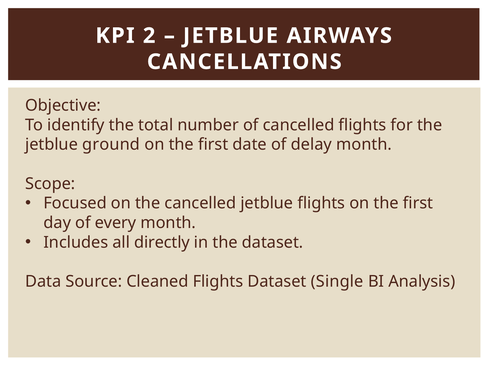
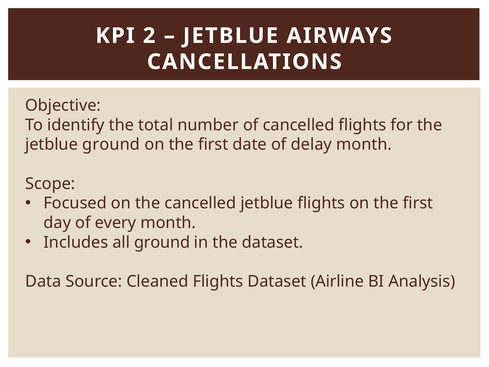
all directly: directly -> ground
Single: Single -> Airline
